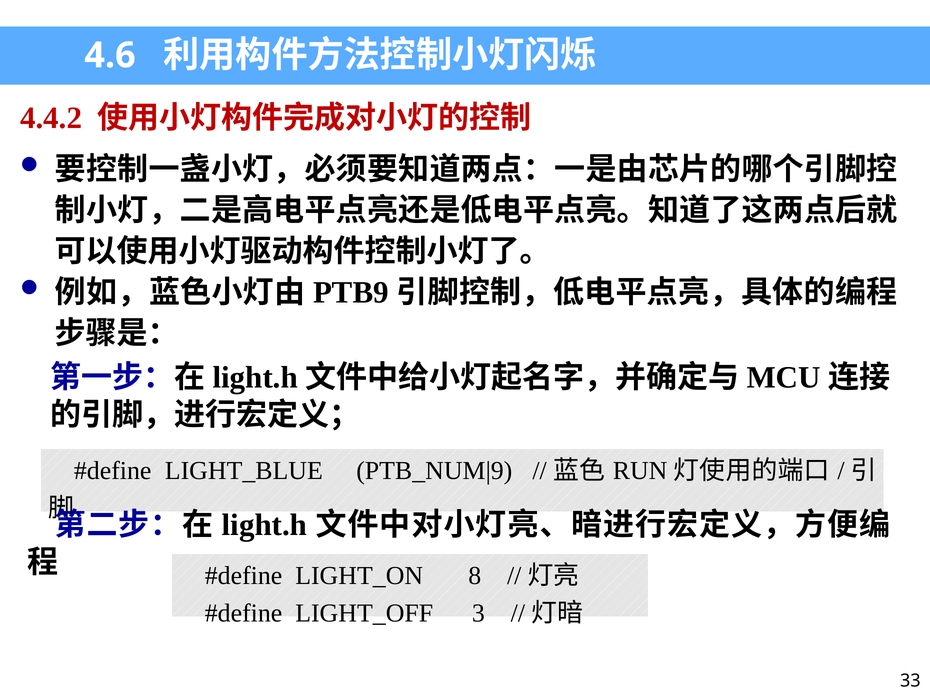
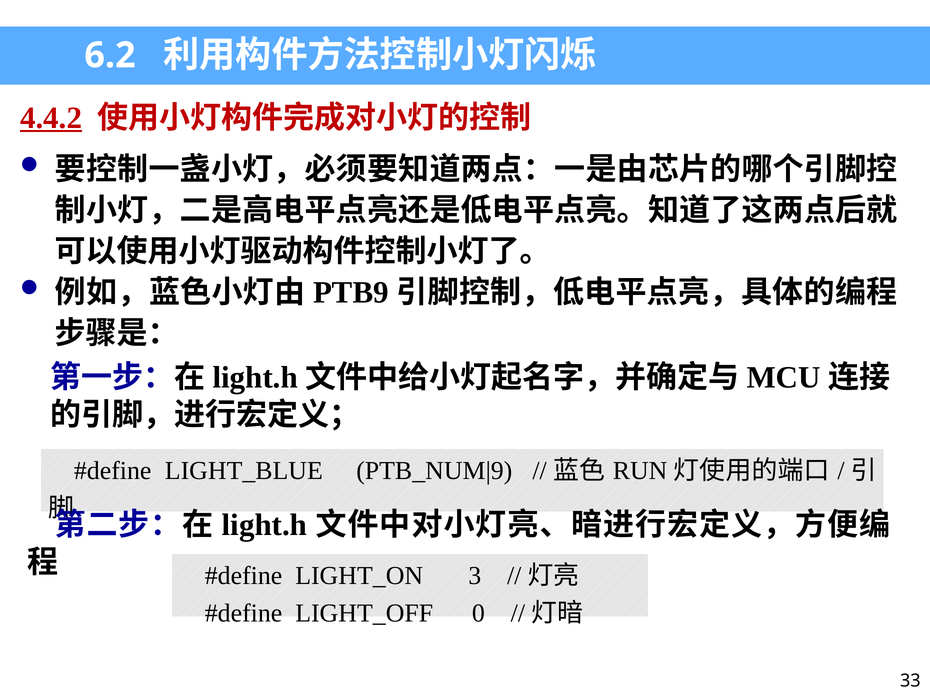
4.6: 4.6 -> 6.2
4.4.2 underline: none -> present
8: 8 -> 3
3: 3 -> 0
